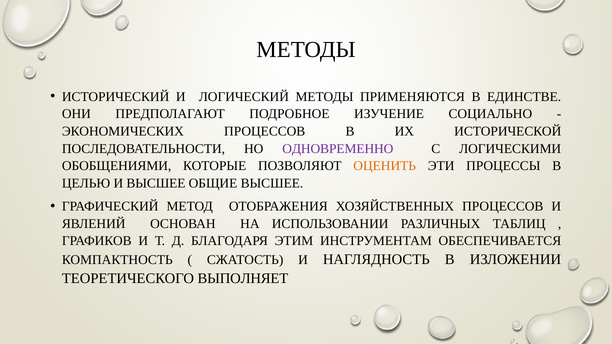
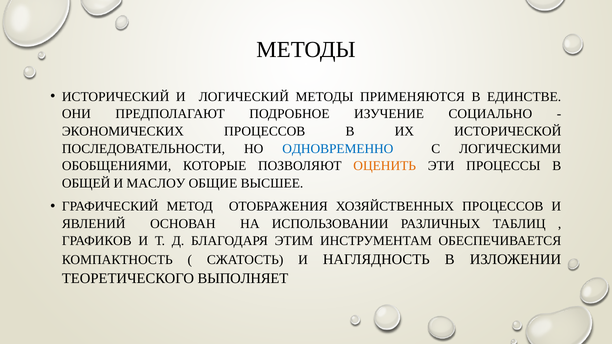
ОДНОВРЕМЕННО colour: purple -> blue
ЦЕЛЬЮ: ЦЕЛЬЮ -> ОБЩЕЙ
И ВЫСШЕЕ: ВЫСШЕЕ -> МАСЛОУ
